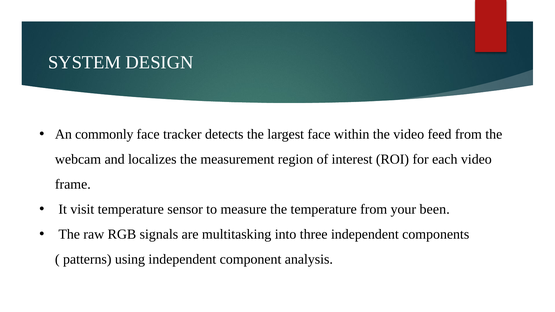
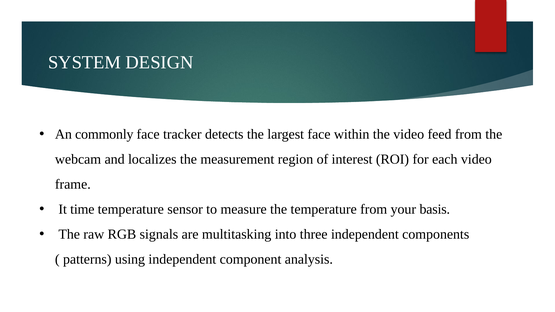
visit: visit -> time
been: been -> basis
